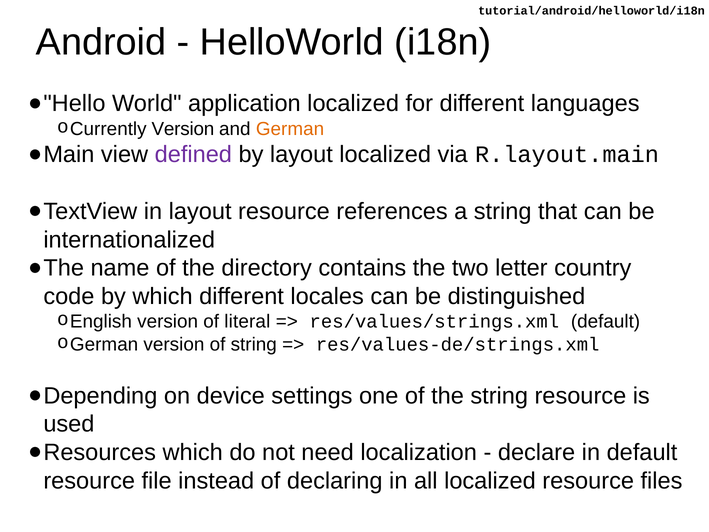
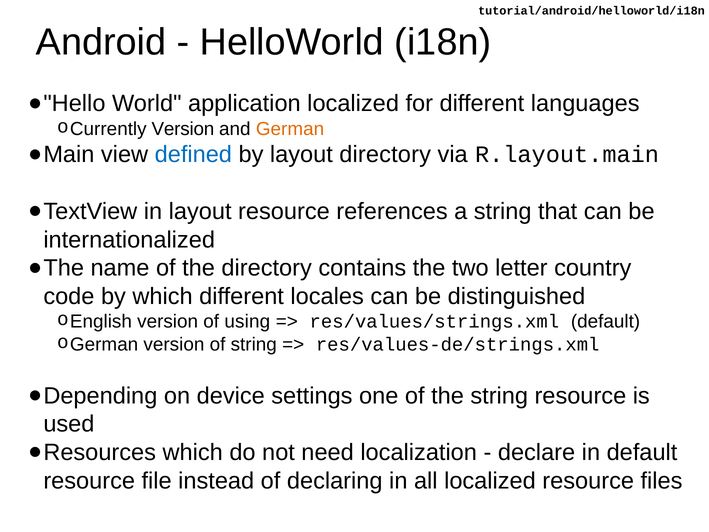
defined colour: purple -> blue
layout localized: localized -> directory
literal: literal -> using
